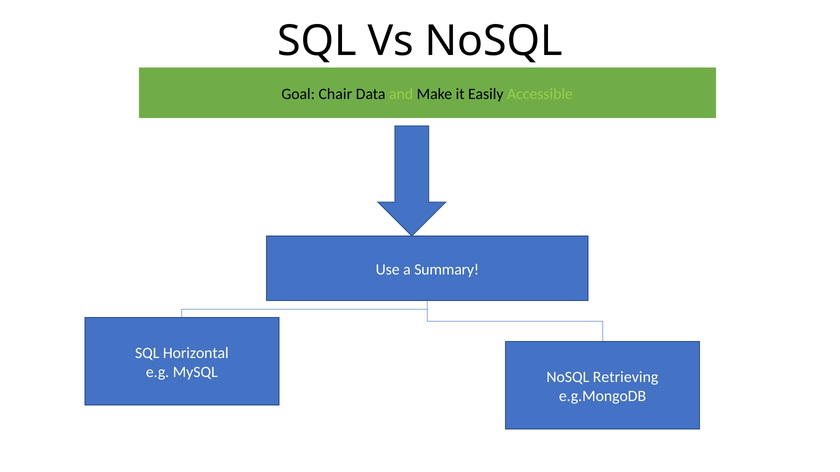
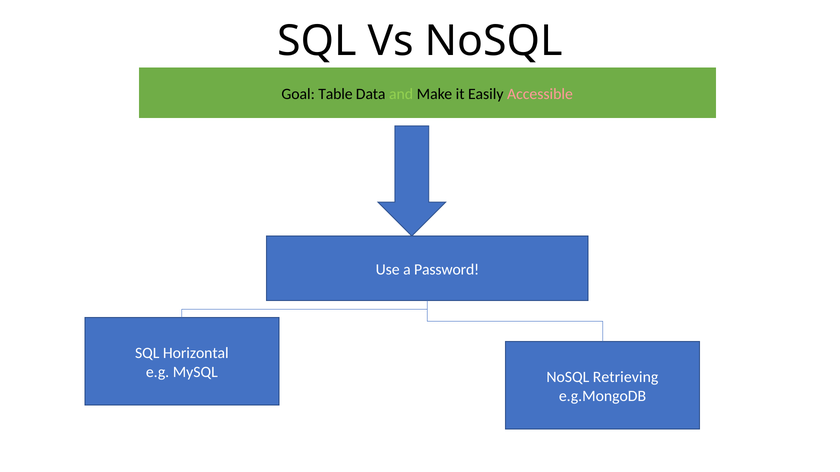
Chair: Chair -> Table
Accessible colour: light green -> pink
Summary: Summary -> Password
